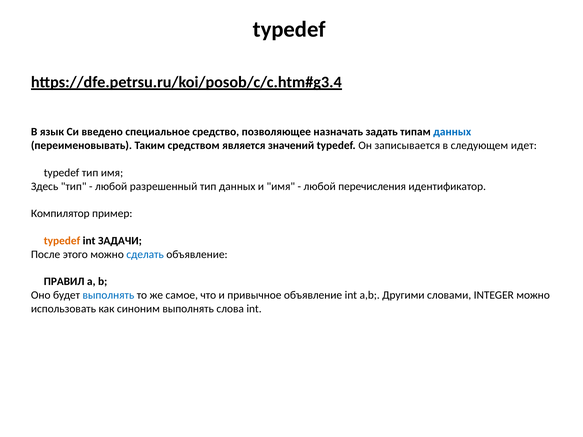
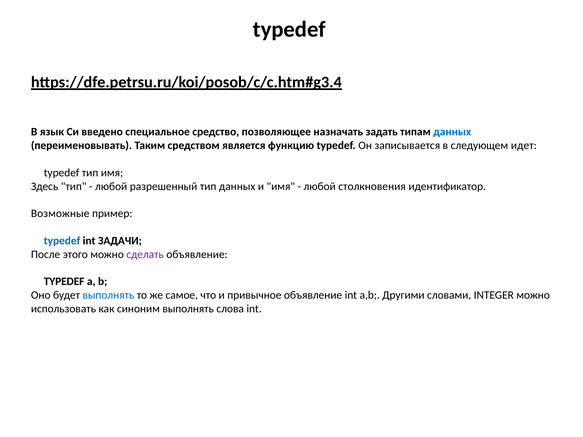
значений: значений -> функцию
перечисления: перечисления -> столкновения
Компилятор: Компилятор -> Возможные
typedef at (62, 241) colour: orange -> blue
сделать colour: blue -> purple
ПРАВИЛ at (64, 282): ПРАВИЛ -> TYPEDEF
